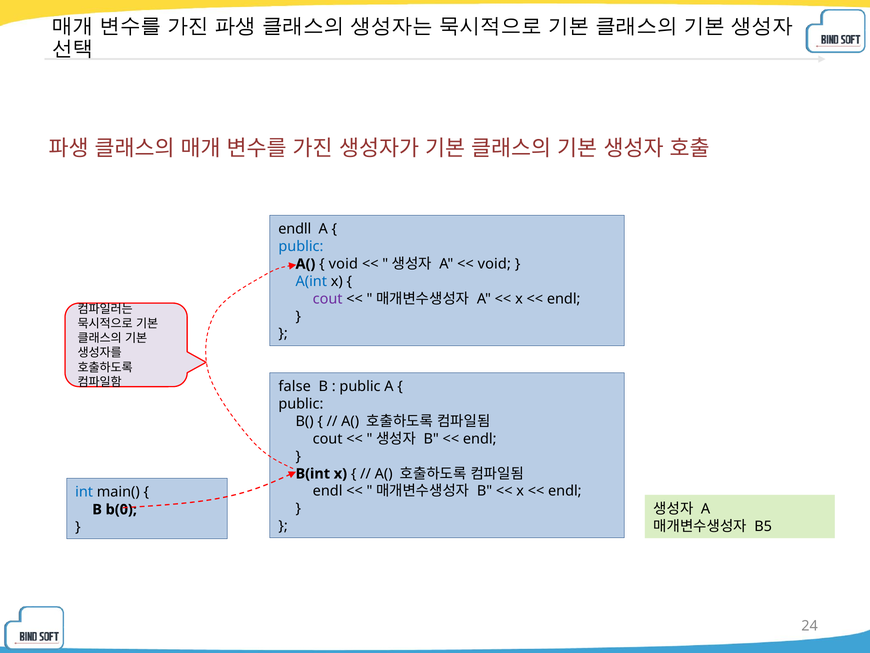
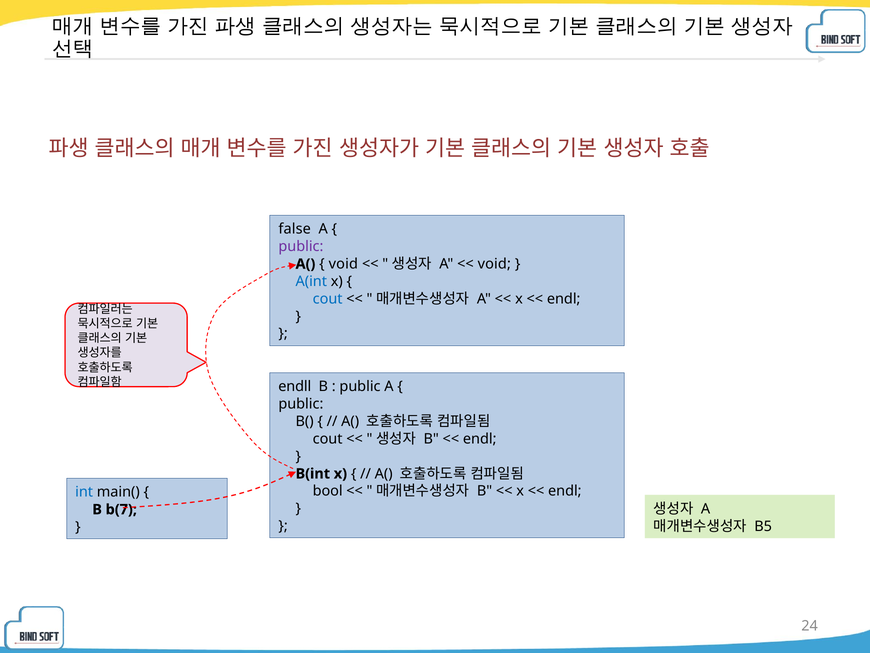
endll: endll -> false
public at (301, 246) colour: blue -> purple
cout at (328, 299) colour: purple -> blue
false: false -> endll
endl at (328, 491): endl -> bool
b(0: b(0 -> b(7
